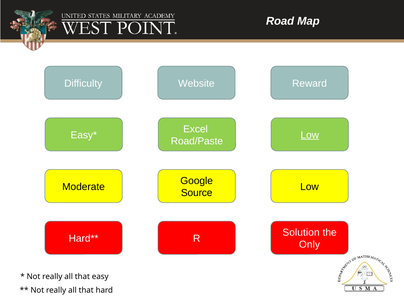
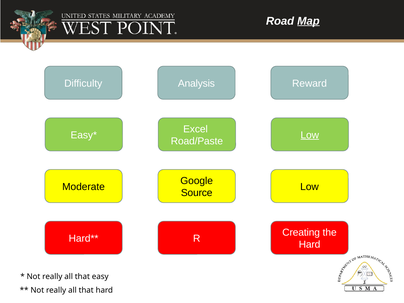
Map underline: none -> present
Website: Website -> Analysis
Solution: Solution -> Creating
Only at (309, 245): Only -> Hard
